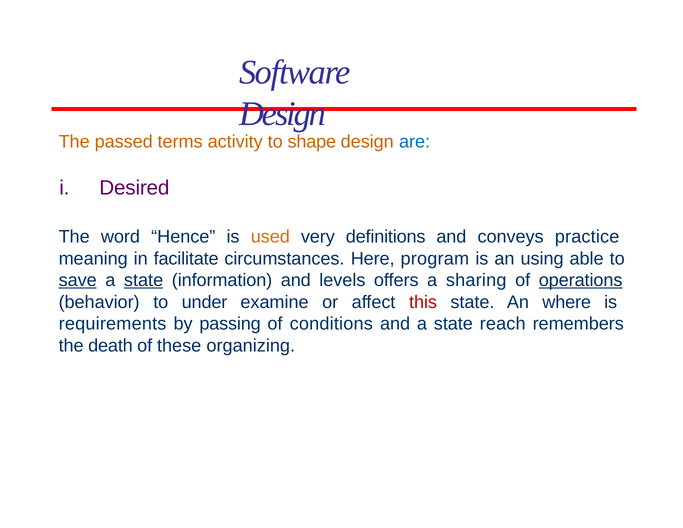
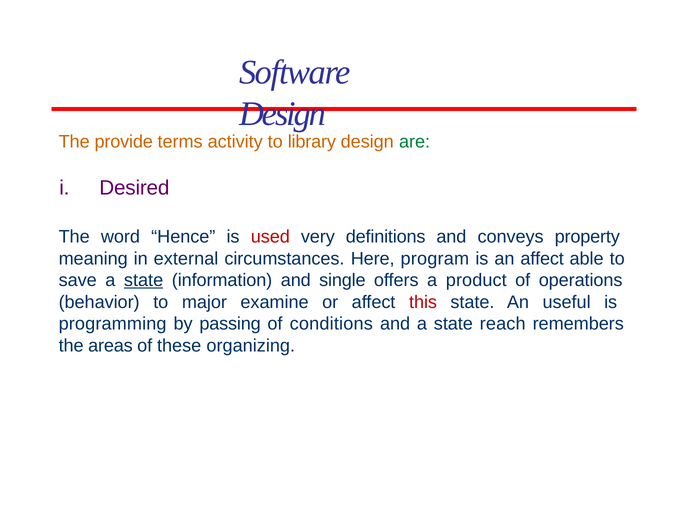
passed: passed -> provide
shape: shape -> library
are colour: blue -> green
used colour: orange -> red
practice: practice -> property
facilitate: facilitate -> external
an using: using -> affect
save underline: present -> none
levels: levels -> single
sharing: sharing -> product
operations underline: present -> none
under: under -> major
where: where -> useful
requirements: requirements -> programming
death: death -> areas
